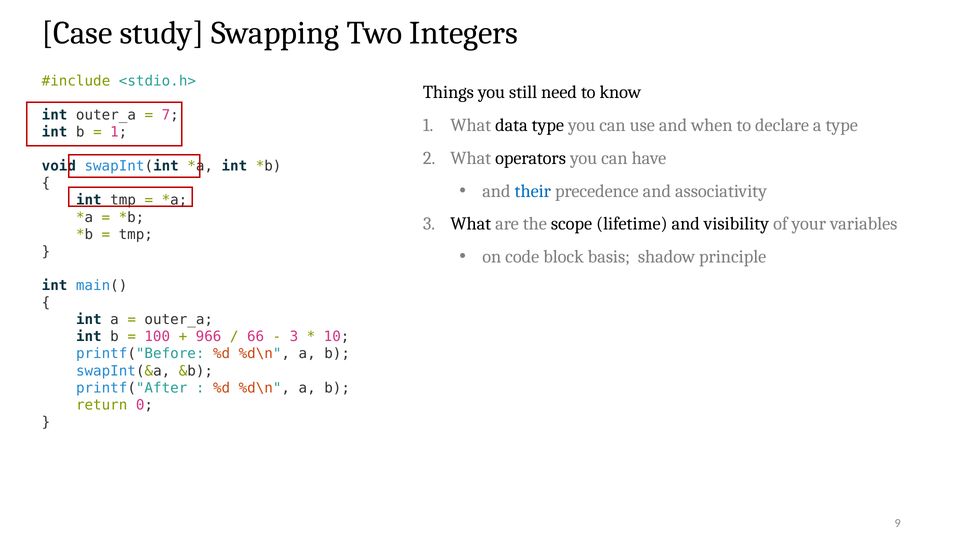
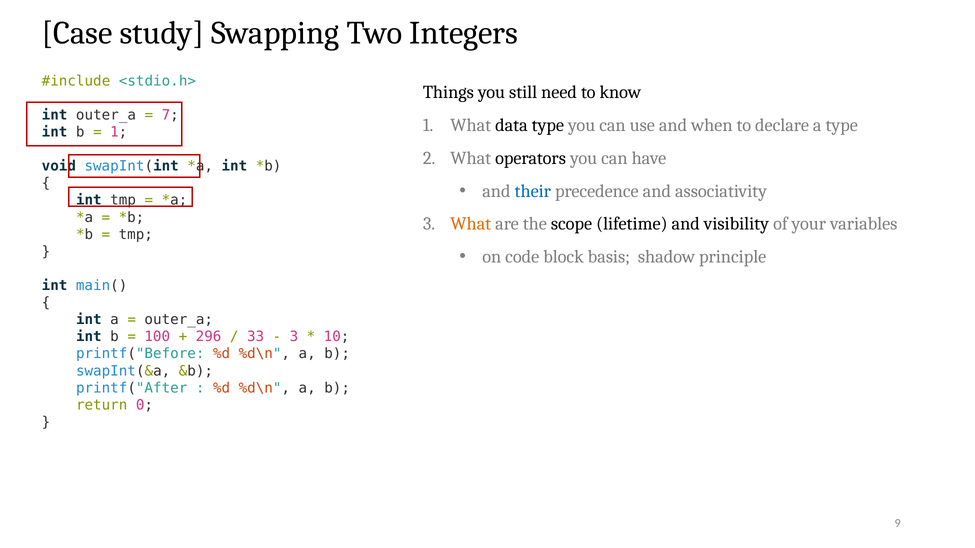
What at (471, 224) colour: black -> orange
966: 966 -> 296
66: 66 -> 33
